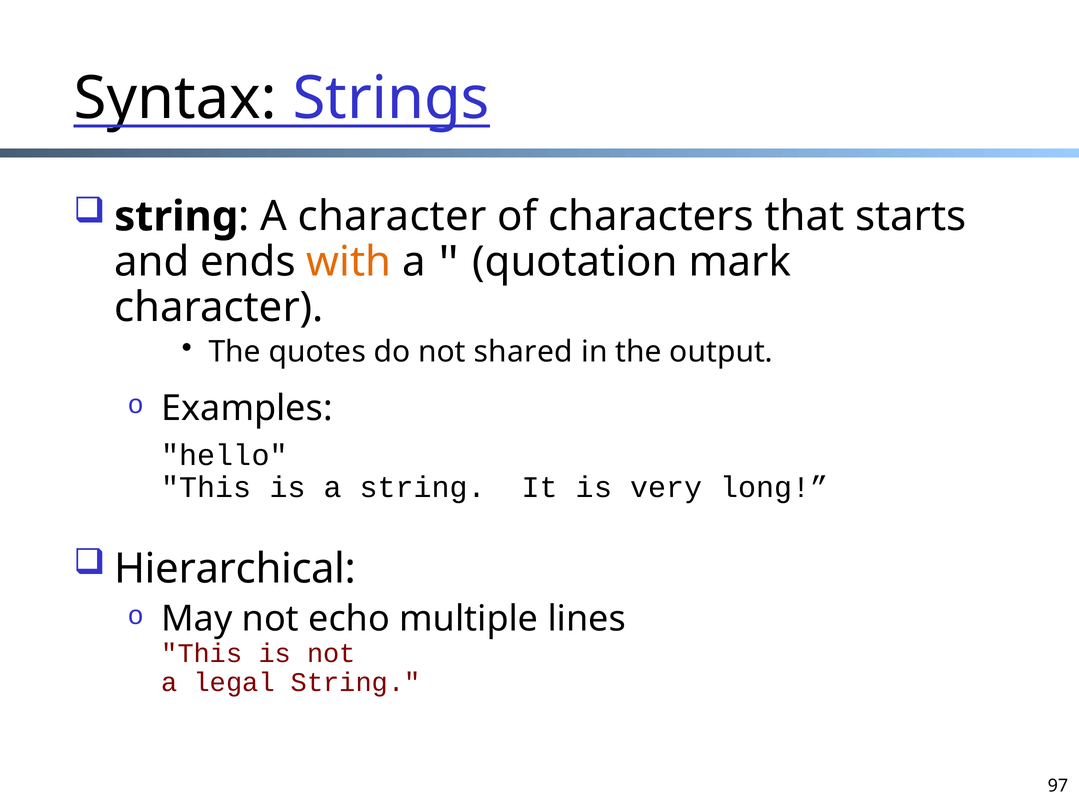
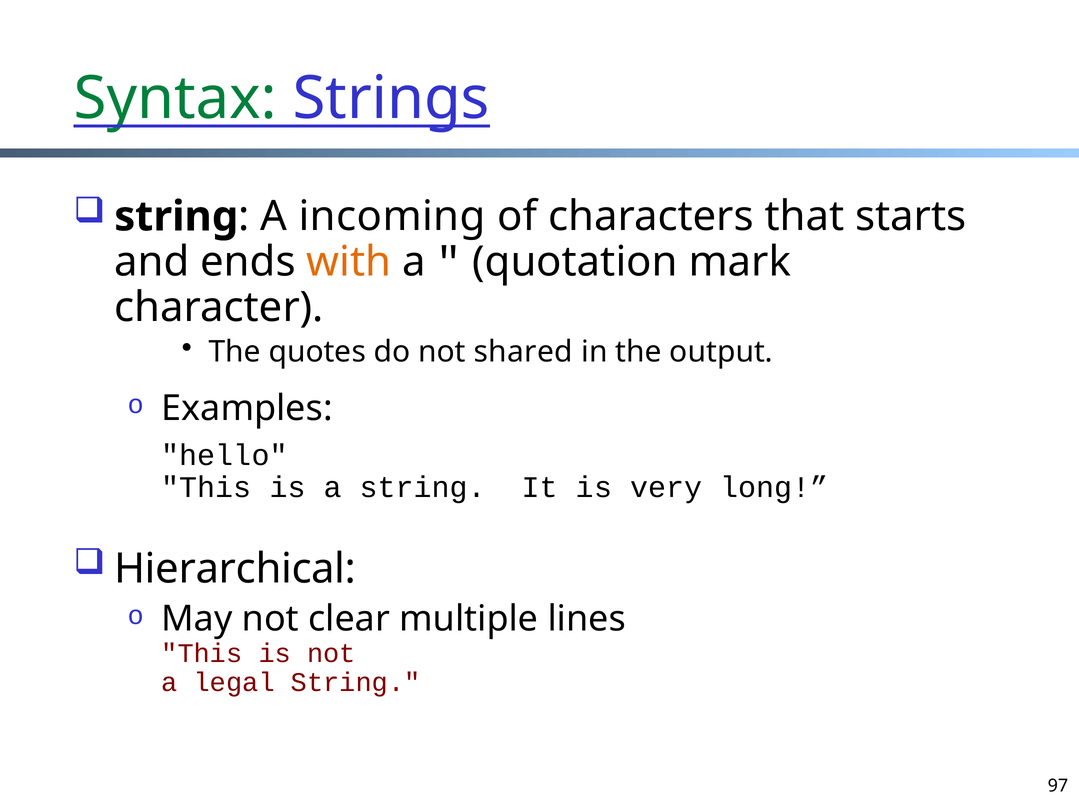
Syntax colour: black -> green
A character: character -> incoming
echo: echo -> clear
